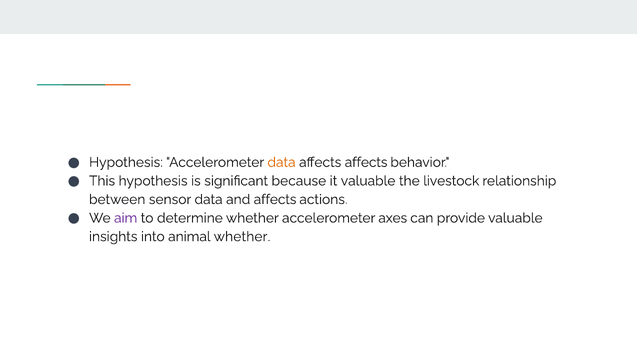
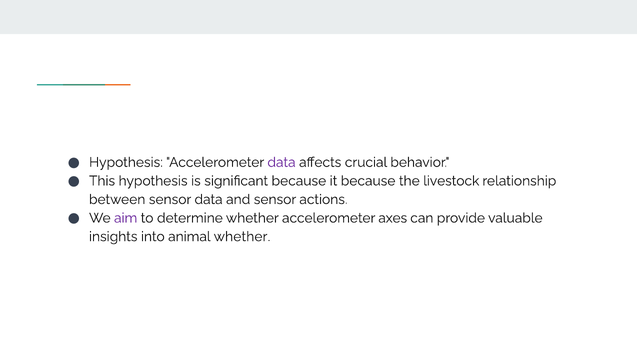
data at (281, 162) colour: orange -> purple
affects affects: affects -> crucial
it valuable: valuable -> because
and affects: affects -> sensor
